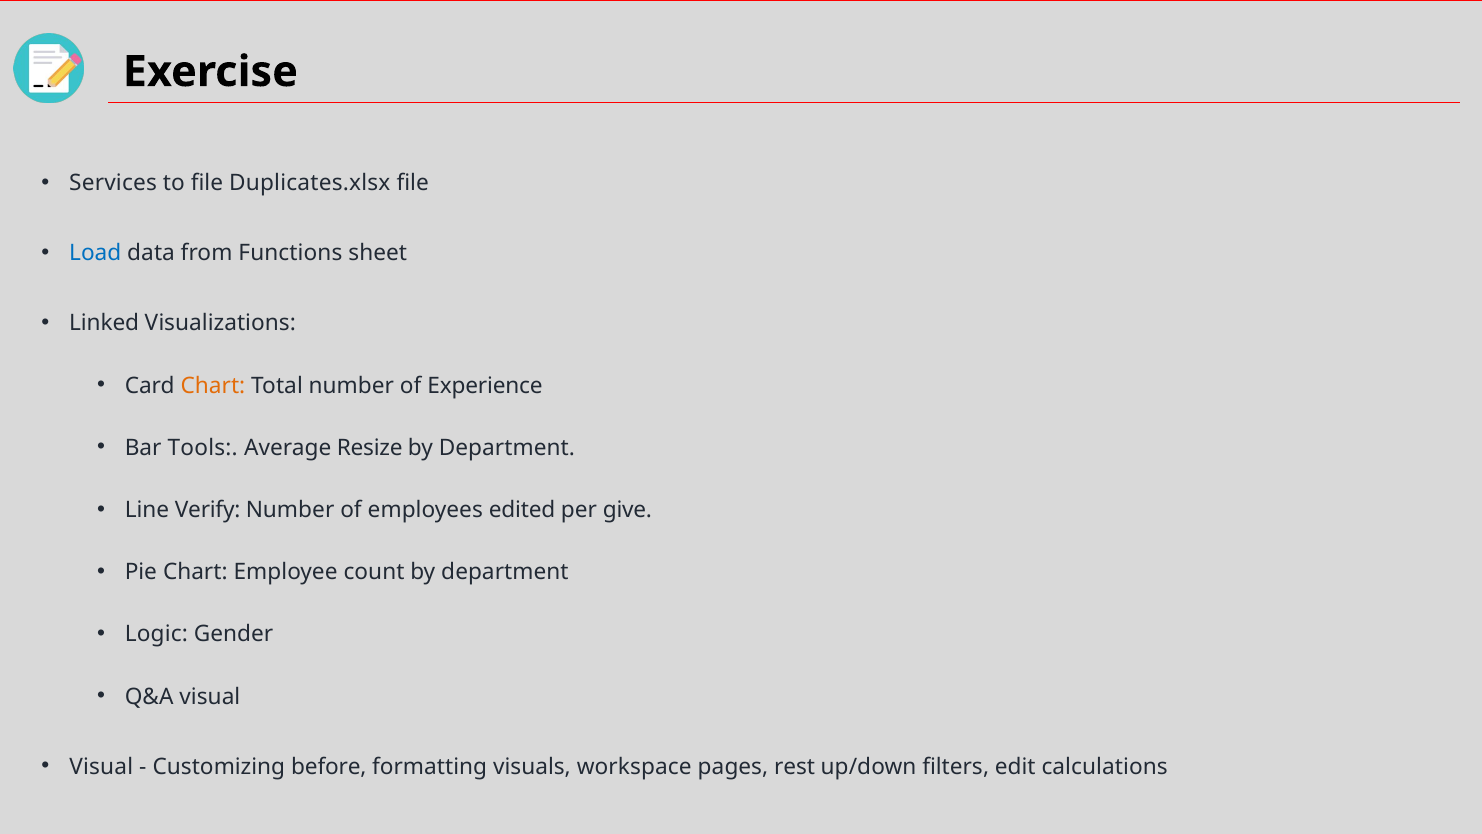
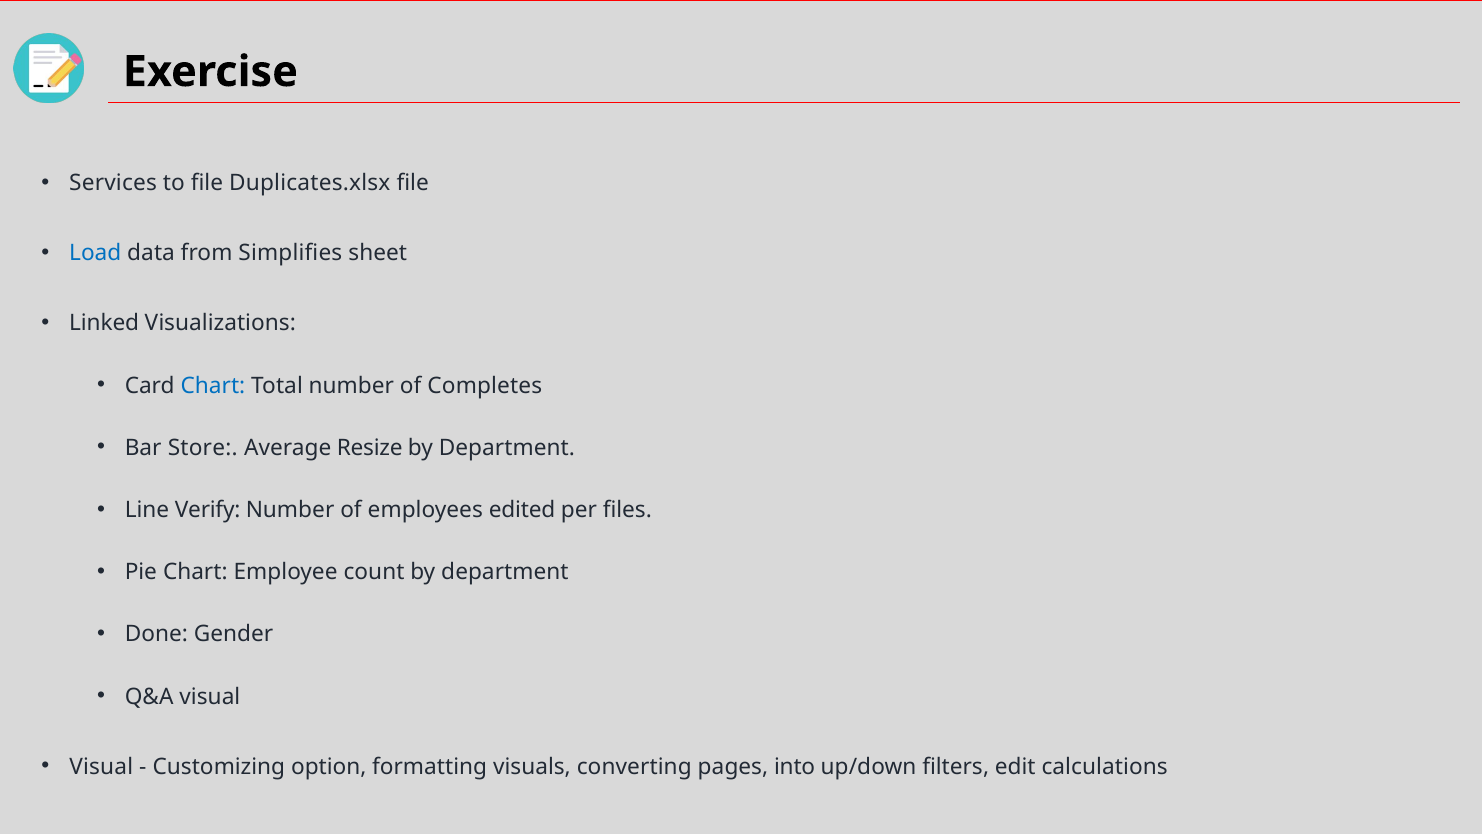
Functions: Functions -> Simplifies
Chart at (213, 385) colour: orange -> blue
Experience: Experience -> Completes
Tools: Tools -> Store
give: give -> files
Logic: Logic -> Done
before: before -> option
workspace: workspace -> converting
rest: rest -> into
